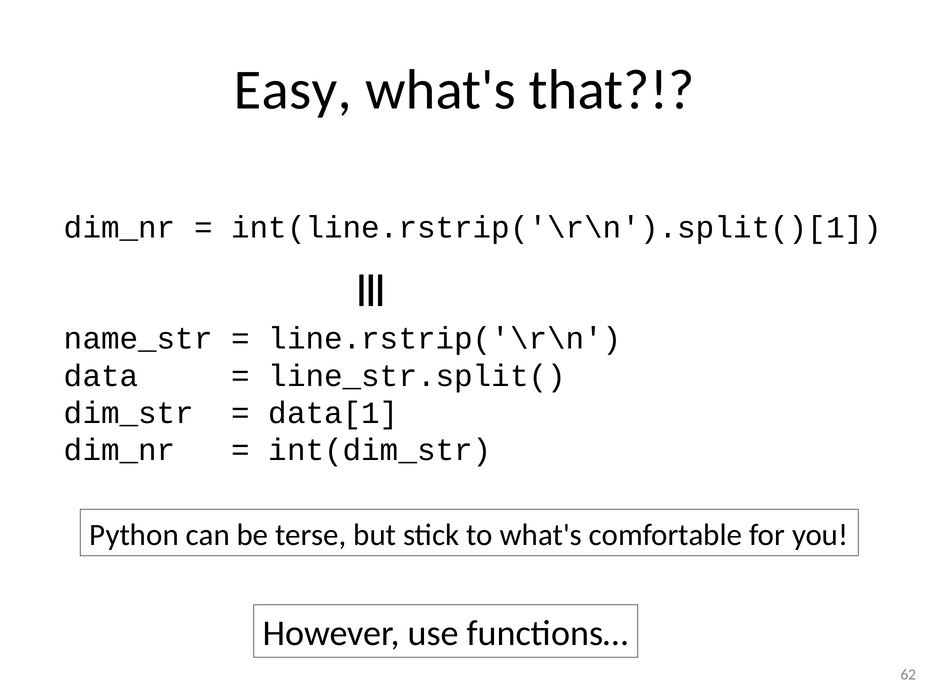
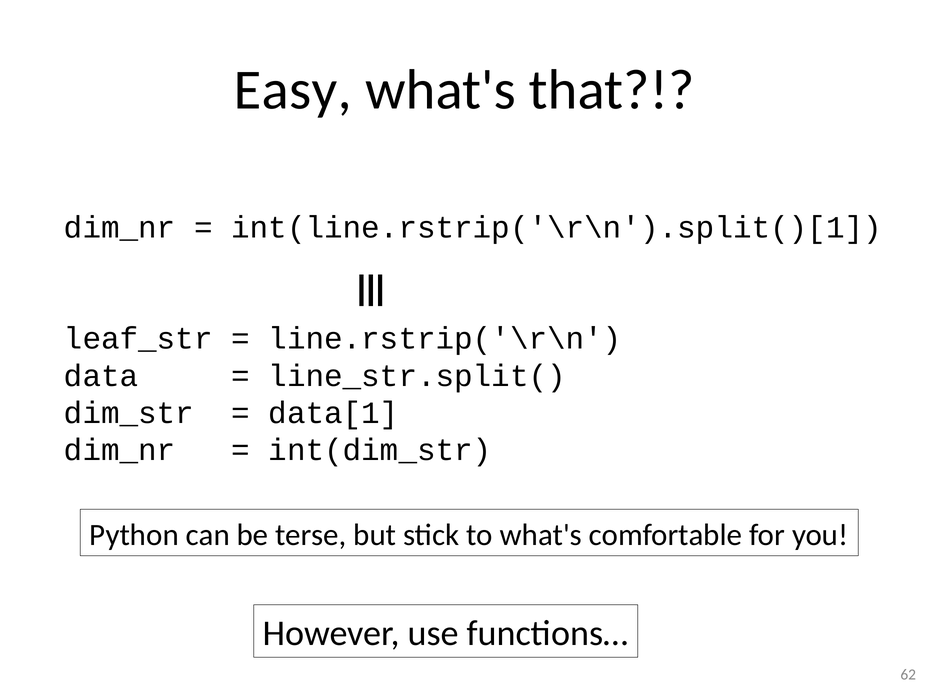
name_str: name_str -> leaf_str
